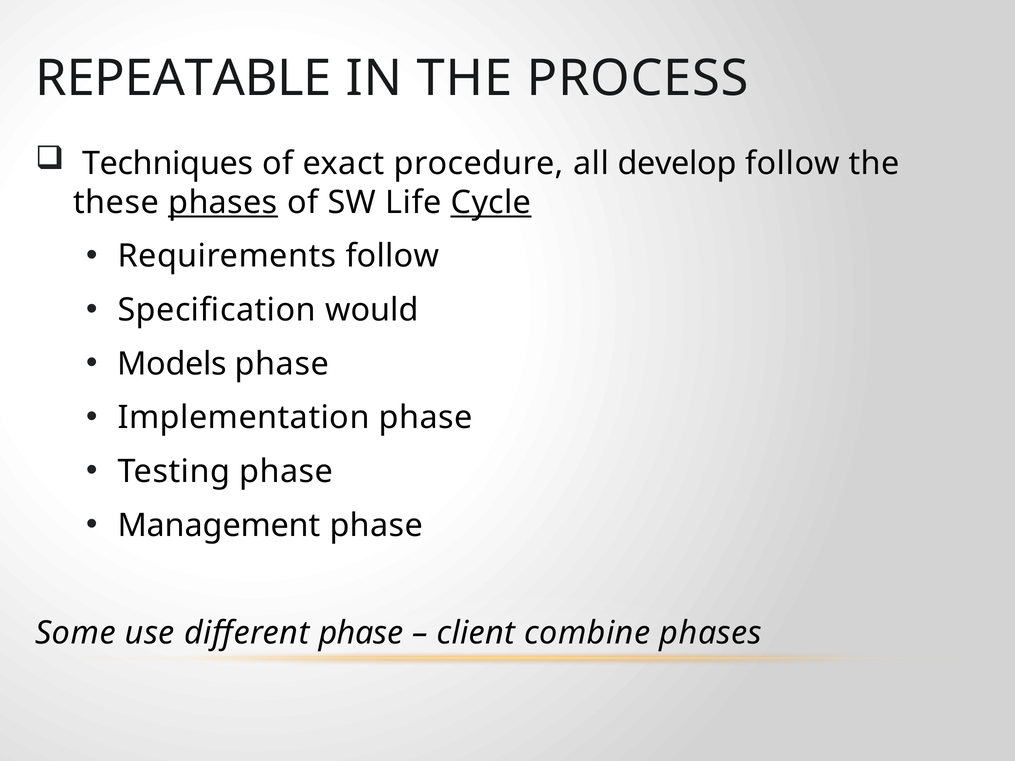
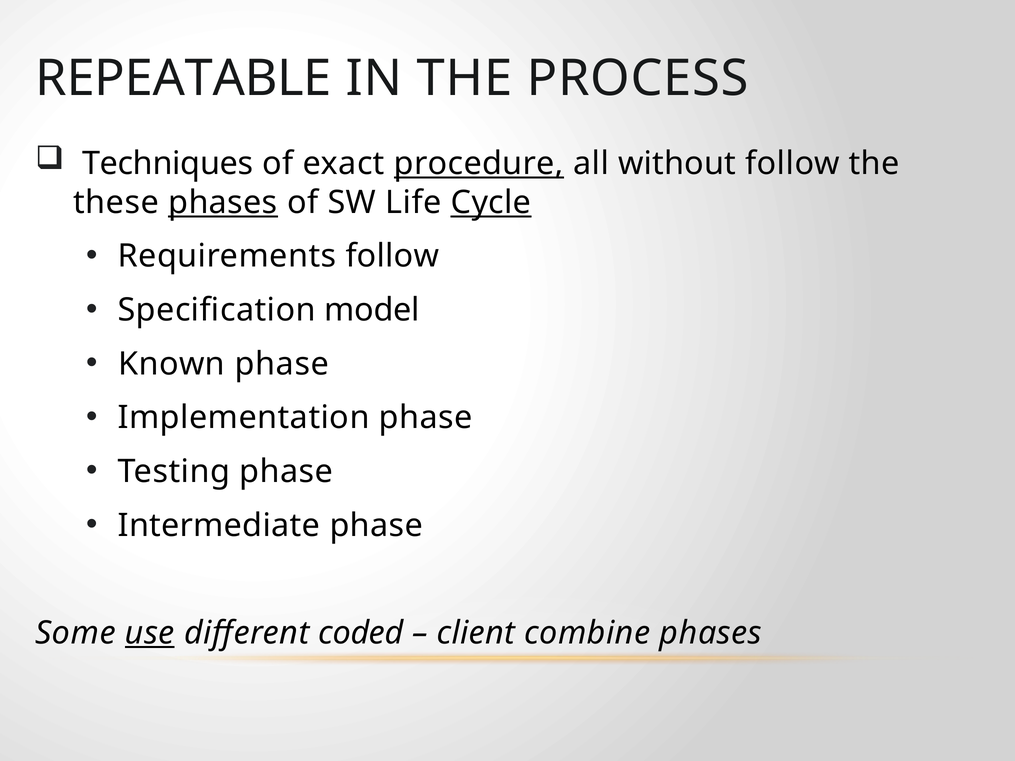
procedure underline: none -> present
develop: develop -> without
would: would -> model
Models: Models -> Known
Management: Management -> Intermediate
use underline: none -> present
different phase: phase -> coded
